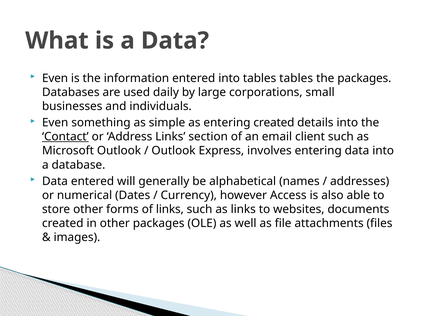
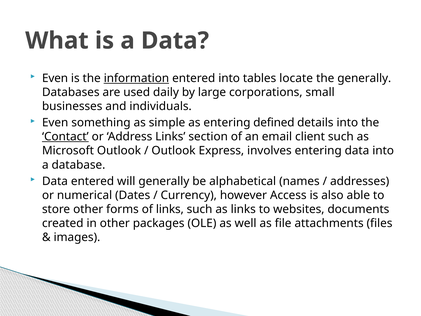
information underline: none -> present
tables tables: tables -> locate
the packages: packages -> generally
entering created: created -> defined
